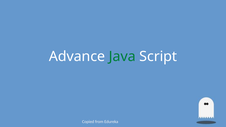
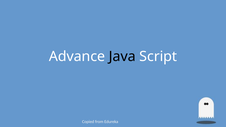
Java colour: green -> black
